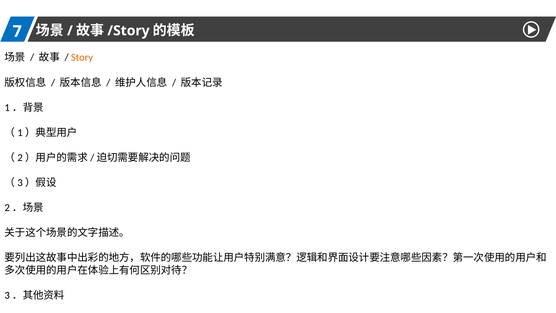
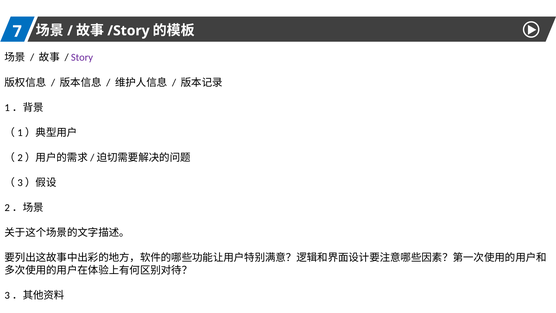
Story colour: orange -> purple
